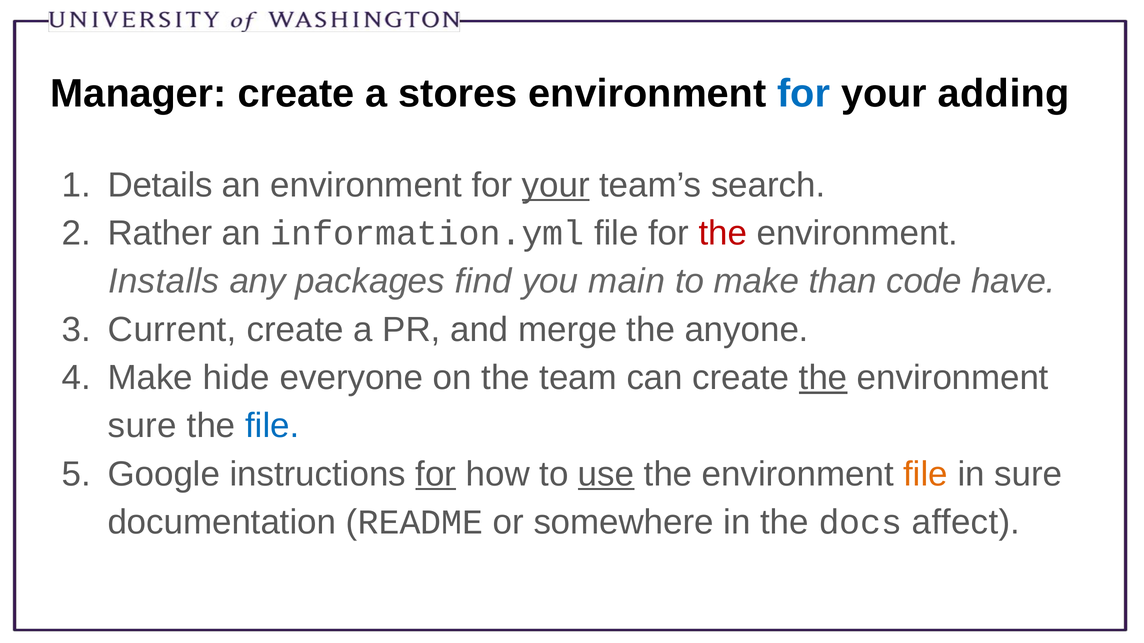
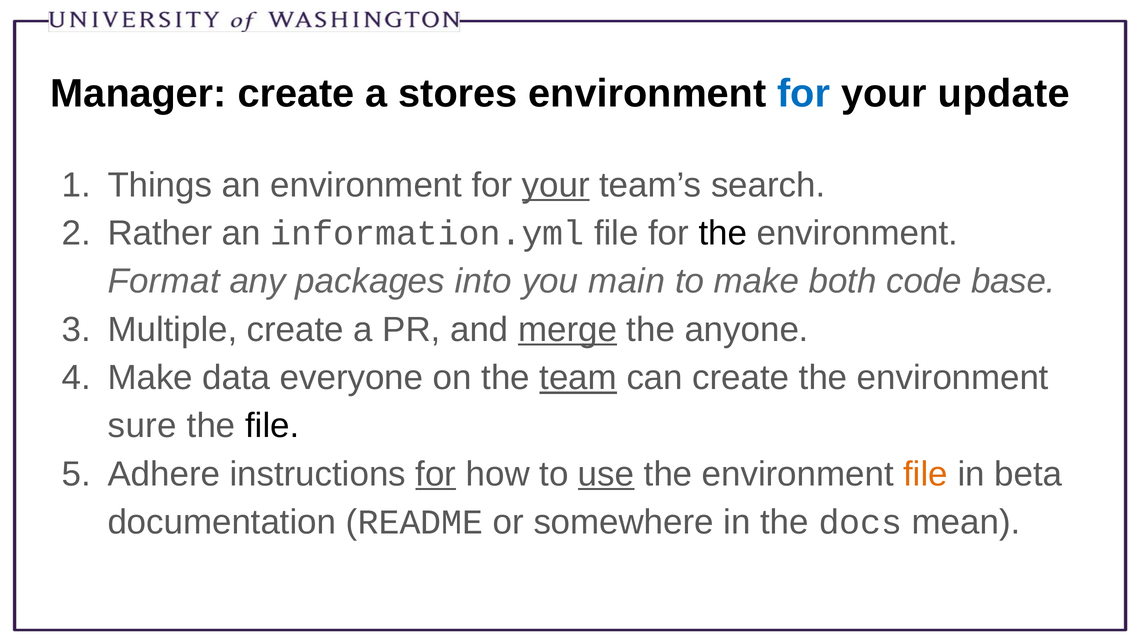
adding: adding -> update
Details: Details -> Things
the at (723, 233) colour: red -> black
Installs: Installs -> Format
find: find -> into
than: than -> both
have: have -> base
Current: Current -> Multiple
merge underline: none -> present
hide: hide -> data
team underline: none -> present
the at (823, 378) underline: present -> none
file at (272, 426) colour: blue -> black
Google: Google -> Adhere
in sure: sure -> beta
affect: affect -> mean
